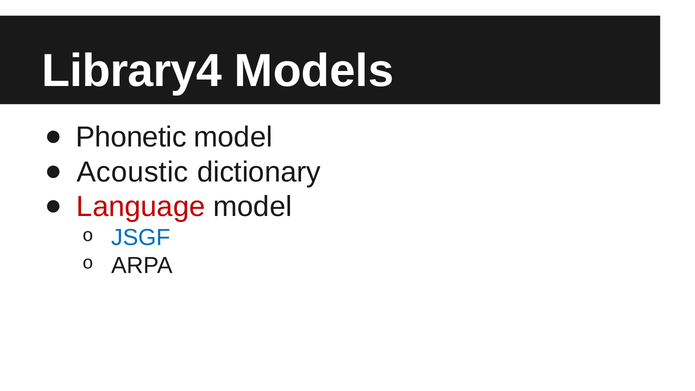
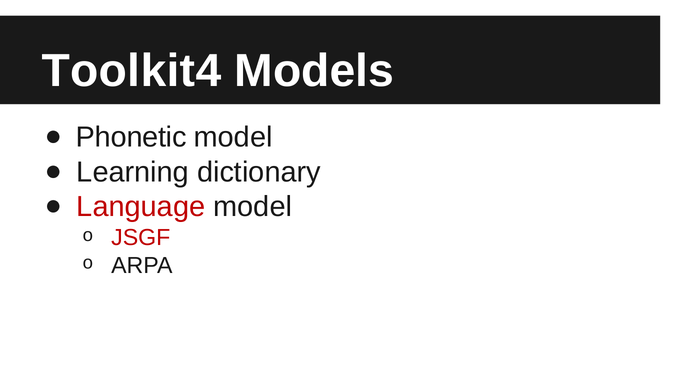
Library4: Library4 -> Toolkit4
Acoustic: Acoustic -> Learning
JSGF colour: blue -> red
